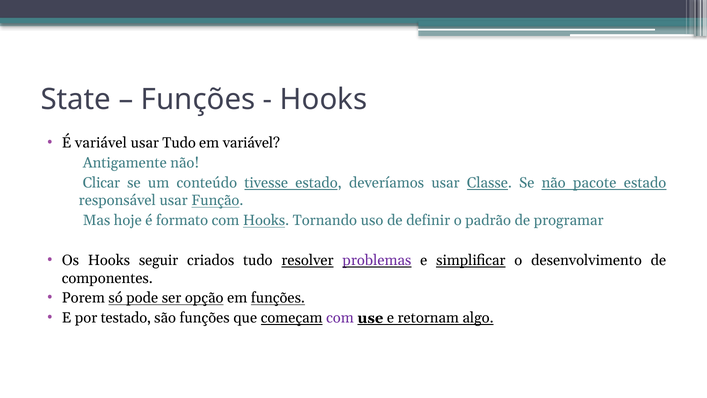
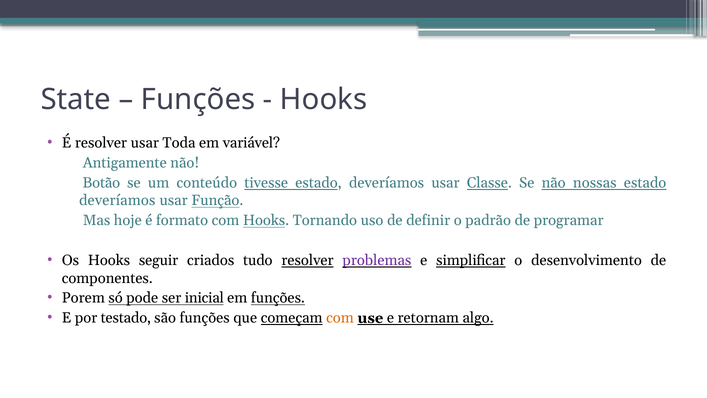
É variável: variável -> resolver
usar Tudo: Tudo -> Toda
Clicar: Clicar -> Botão
pacote: pacote -> nossas
responsável at (117, 200): responsável -> deveríamos
opção: opção -> inicial
com at (340, 318) colour: purple -> orange
